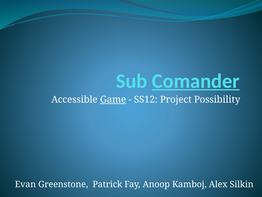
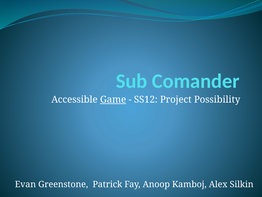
Comander underline: present -> none
